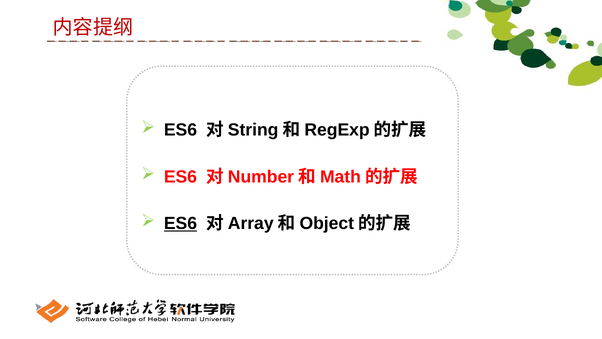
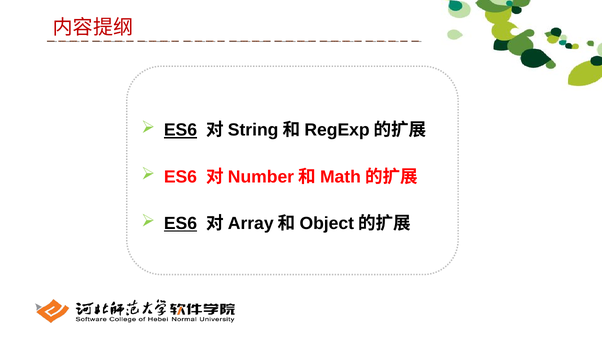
ES6 at (180, 130) underline: none -> present
